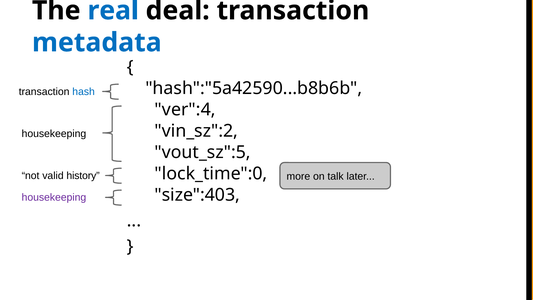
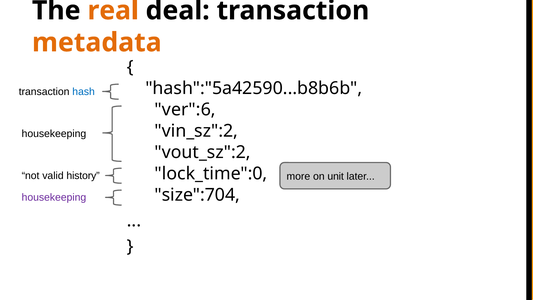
real colour: blue -> orange
metadata colour: blue -> orange
ver":4: ver":4 -> ver":6
vout_sz":5: vout_sz":5 -> vout_sz":2
talk: talk -> unit
size":403: size":403 -> size":704
